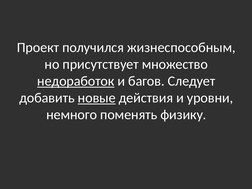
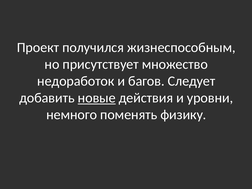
недоработок underline: present -> none
